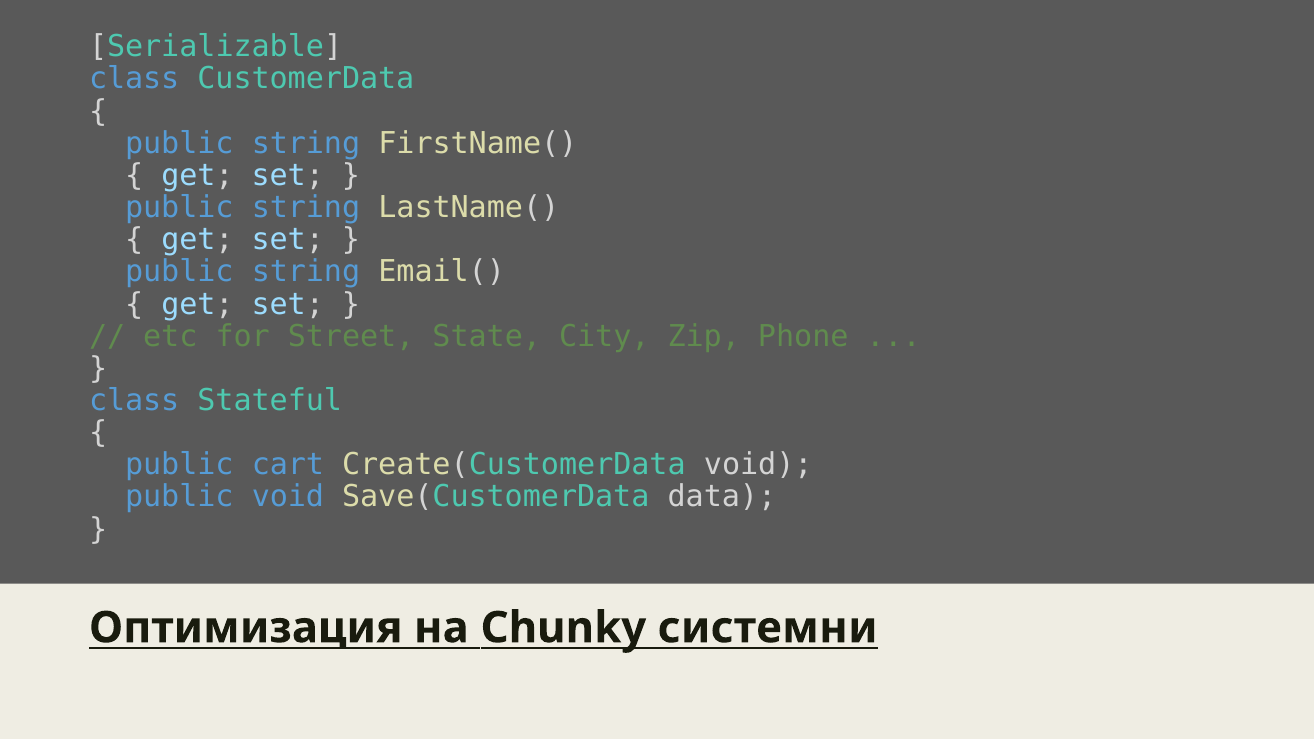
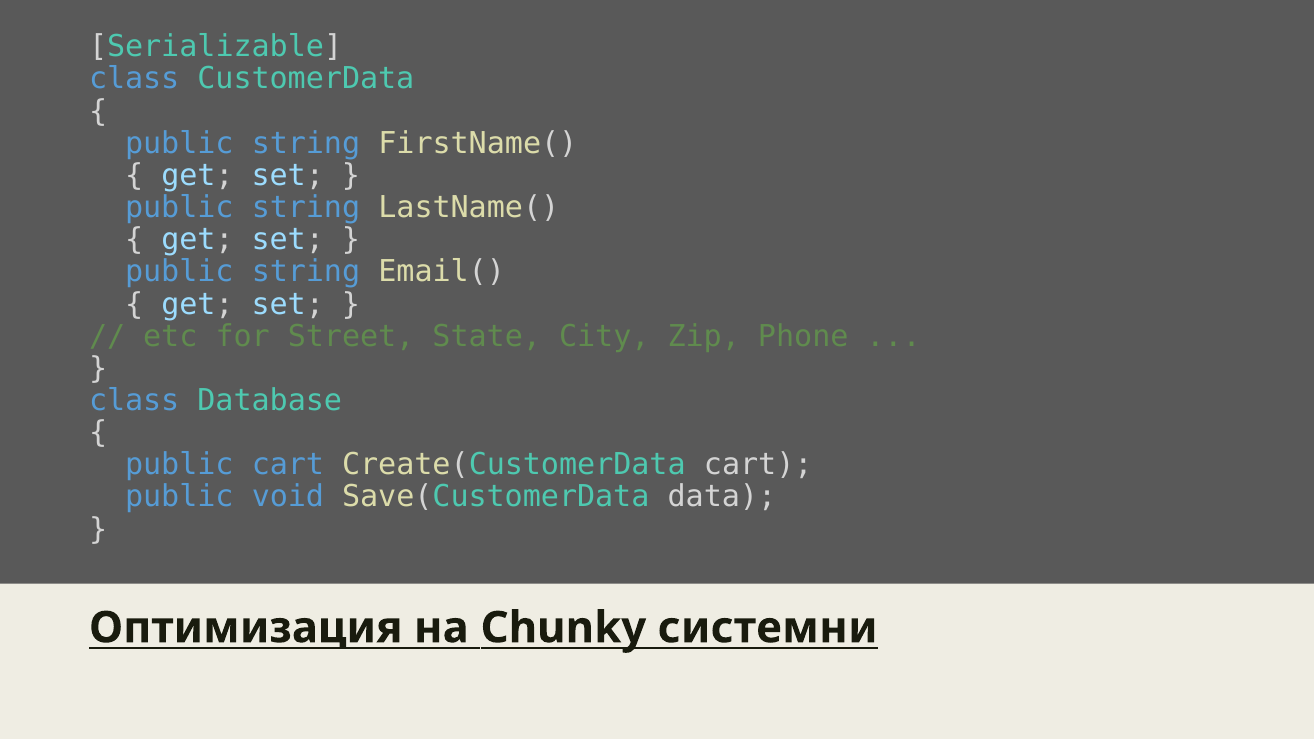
Stateful: Stateful -> Database
Create(CustomerData void: void -> cart
